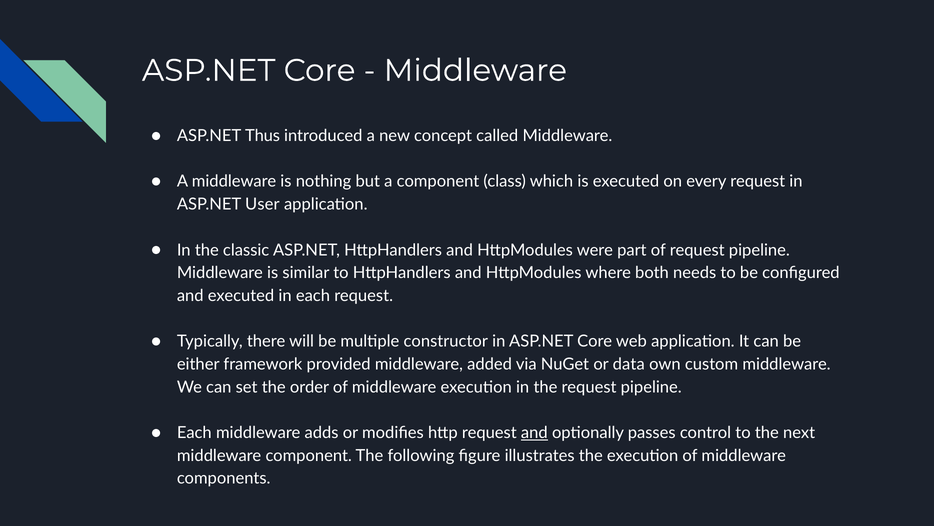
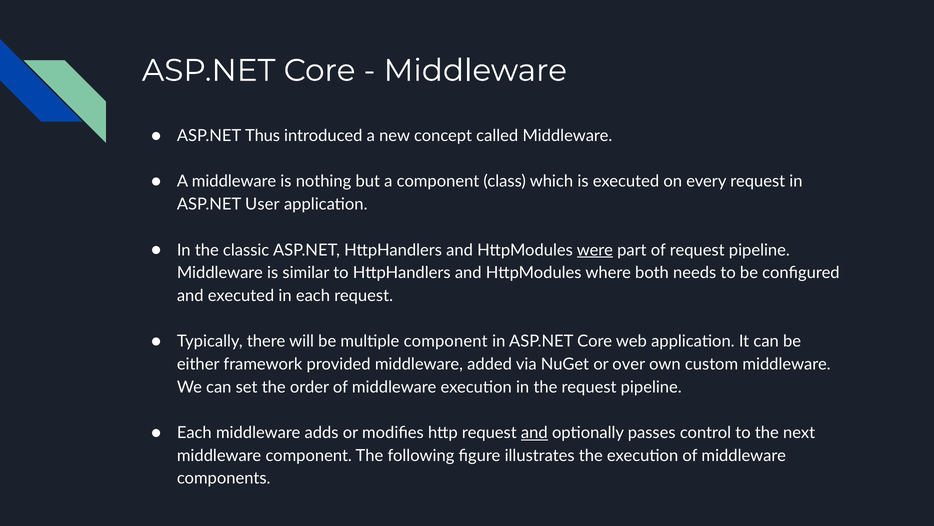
were underline: none -> present
multiple constructor: constructor -> component
data: data -> over
